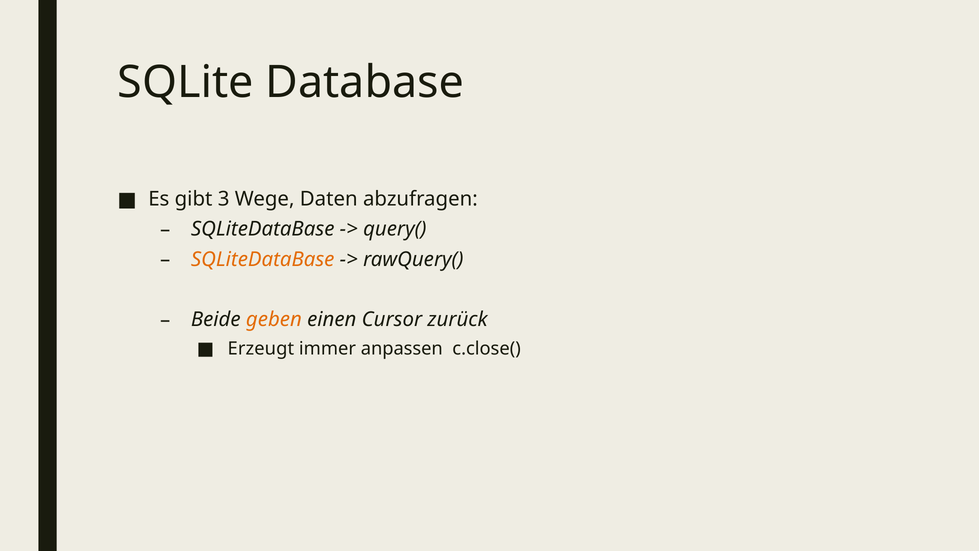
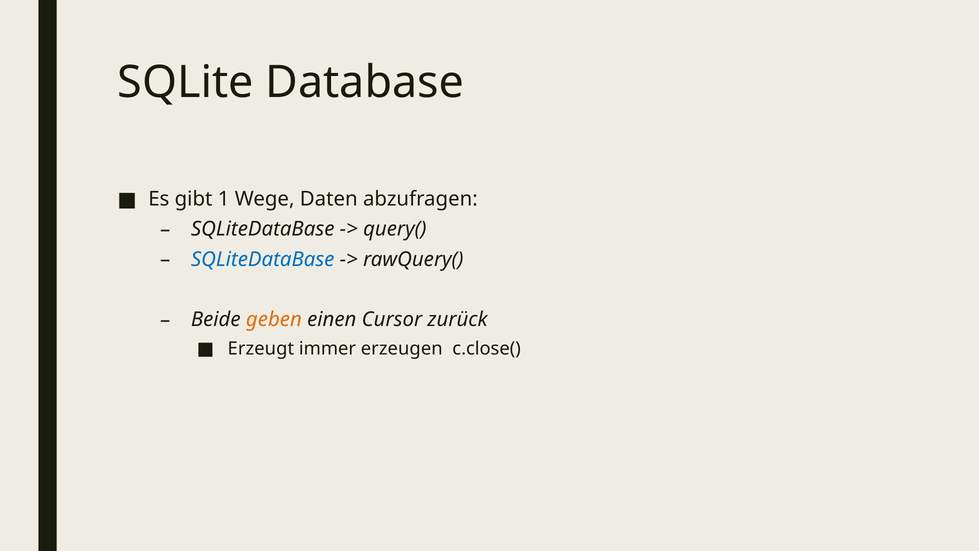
3: 3 -> 1
SQLiteDataBase at (263, 259) colour: orange -> blue
anpassen: anpassen -> erzeugen
